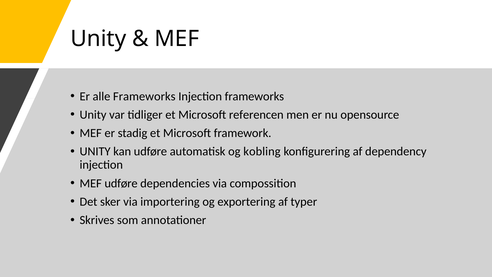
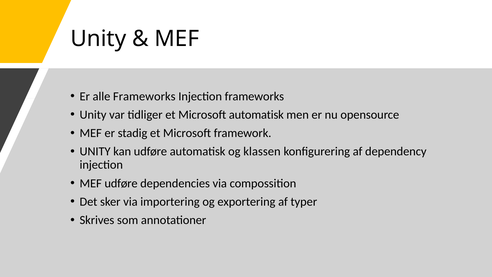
Microsoft referencen: referencen -> automatisk
kobling: kobling -> klassen
